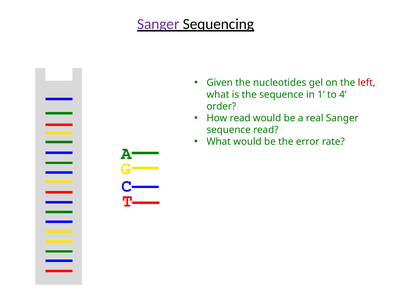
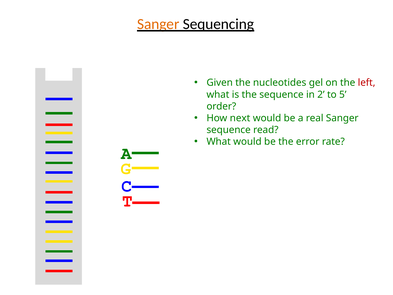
Sanger at (158, 24) colour: purple -> orange
1: 1 -> 2
4: 4 -> 5
How read: read -> next
